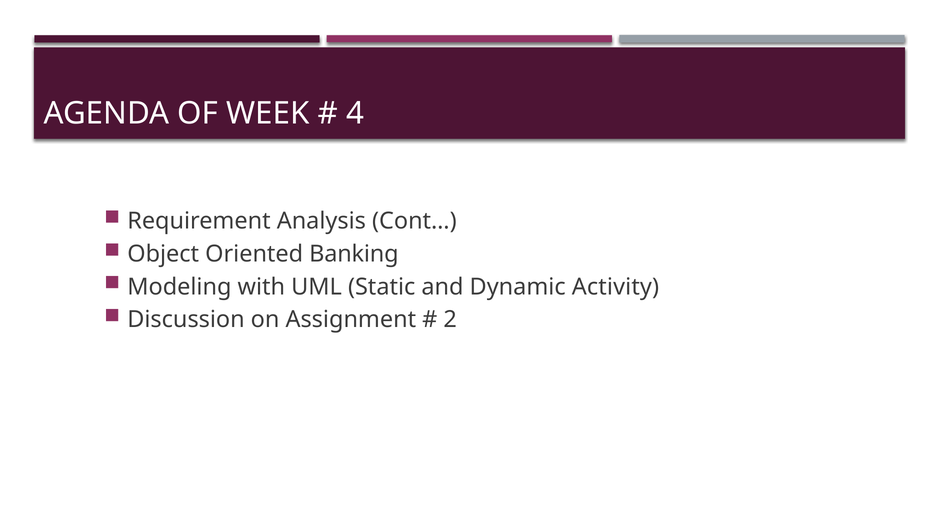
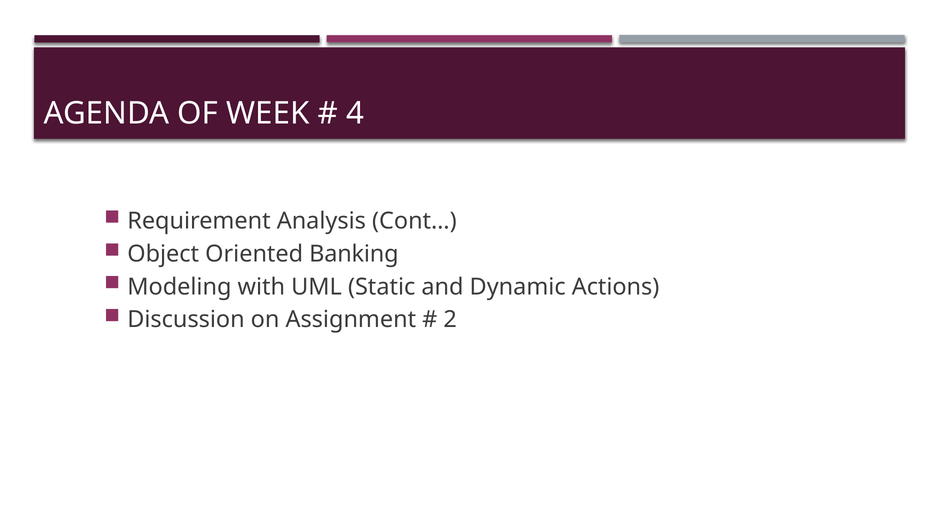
Activity: Activity -> Actions
